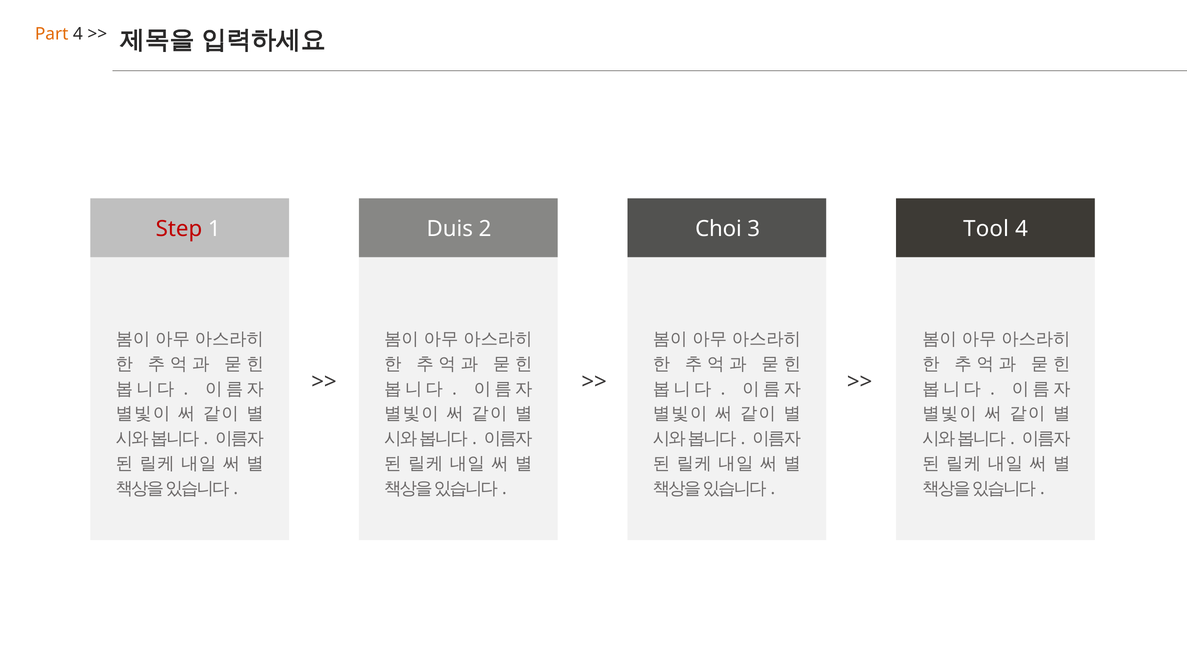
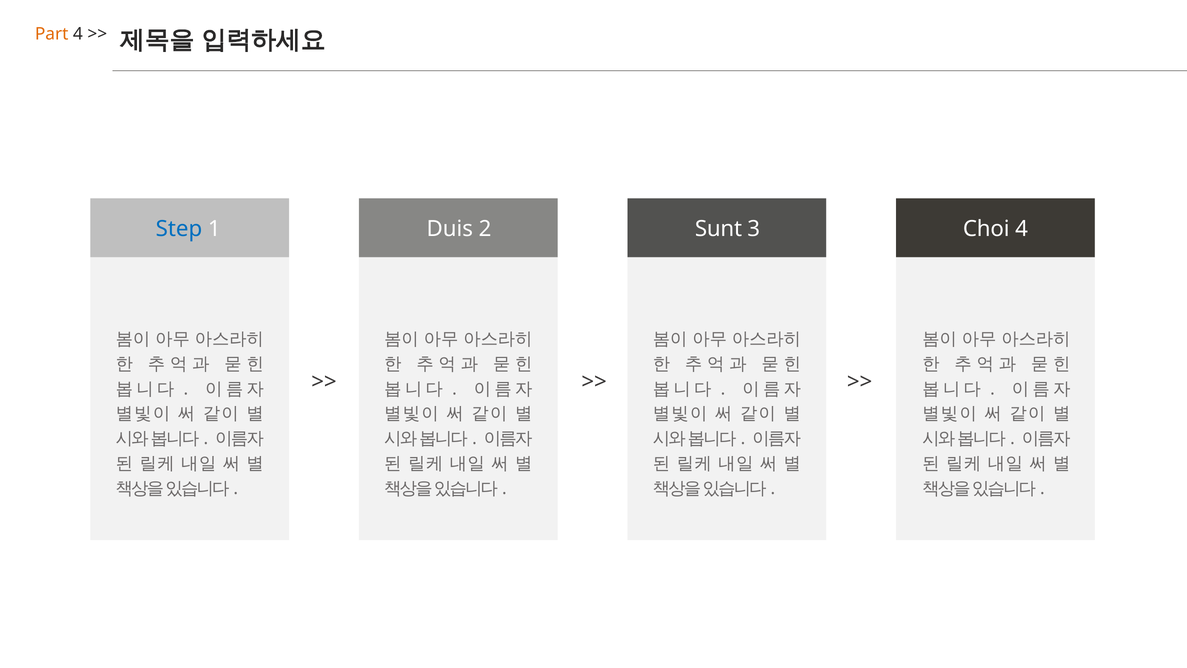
Step colour: red -> blue
Choi: Choi -> Sunt
Tool: Tool -> Choi
